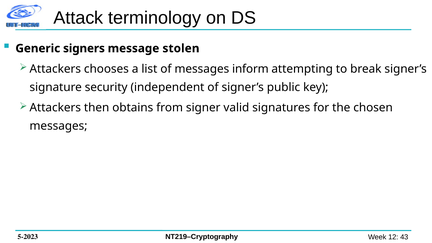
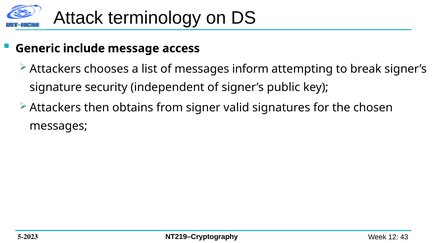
signers: signers -> include
stolen: stolen -> access
